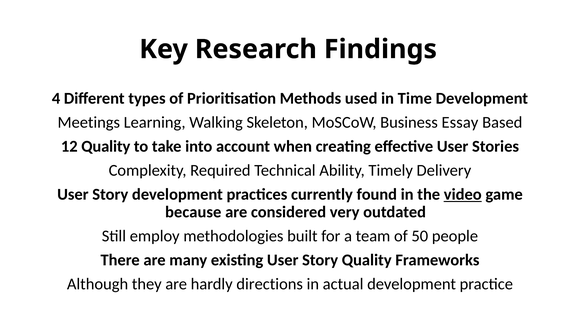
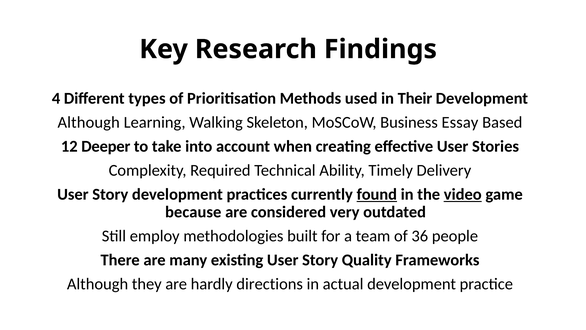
Time: Time -> Their
Meetings at (89, 122): Meetings -> Although
12 Quality: Quality -> Deeper
found underline: none -> present
50: 50 -> 36
